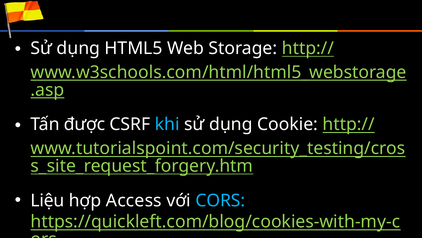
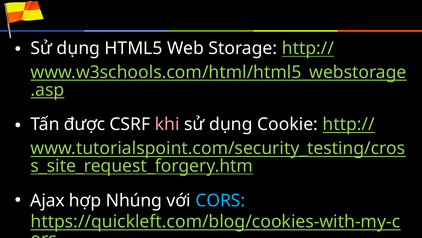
khi colour: light blue -> pink
Liệu: Liệu -> Ajax
Access: Access -> Nhúng
